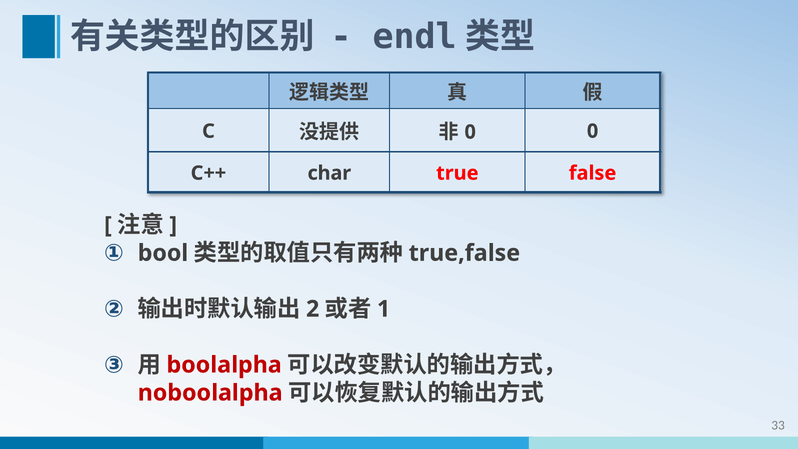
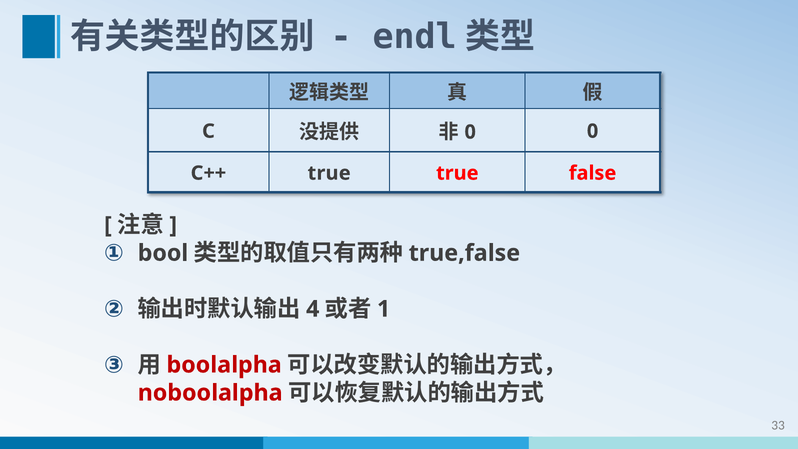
C++ char: char -> true
2: 2 -> 4
